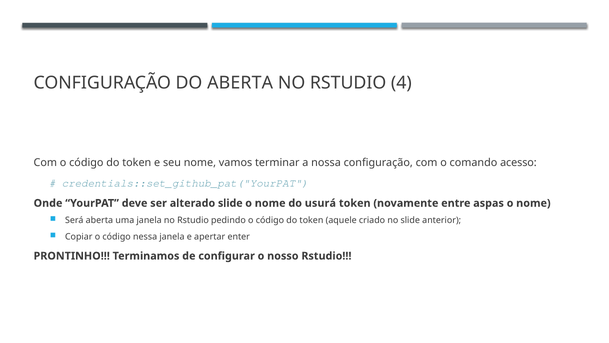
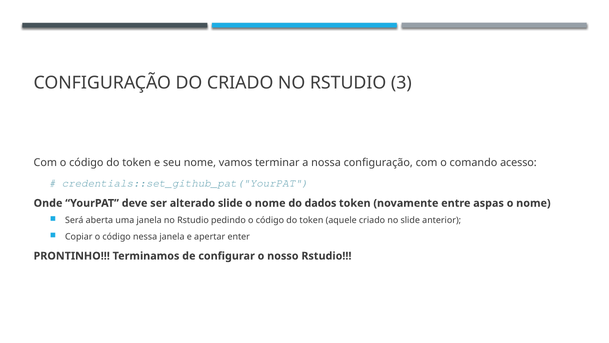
DO ABERTA: ABERTA -> CRIADO
4: 4 -> 3
usurá: usurá -> dados
